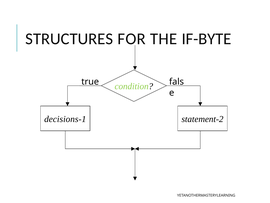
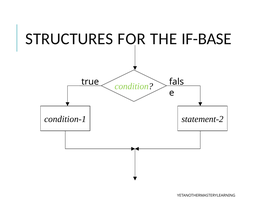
IF-BYTE: IF-BYTE -> IF-BASE
decisions-1: decisions-1 -> condition-1
